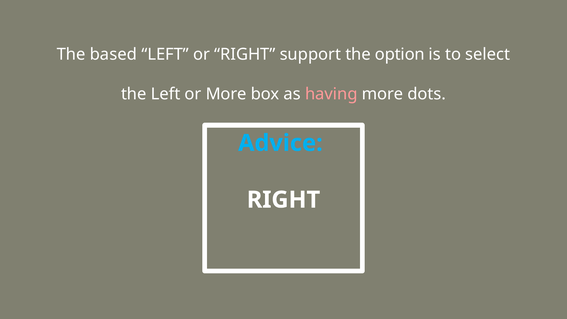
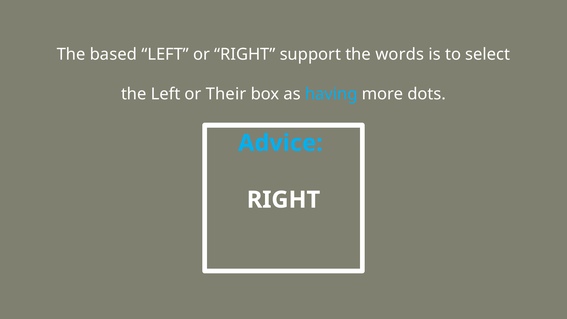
option: option -> words
or More: More -> Their
having colour: pink -> light blue
